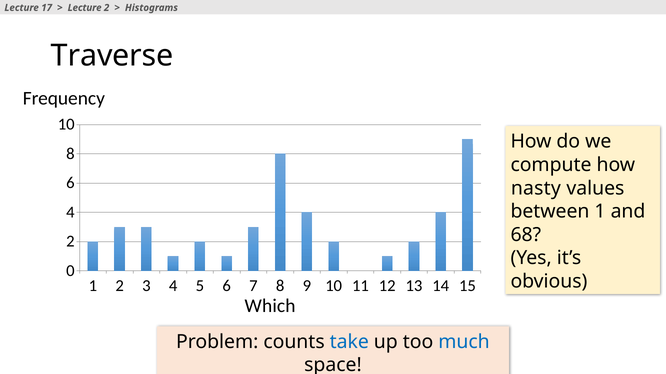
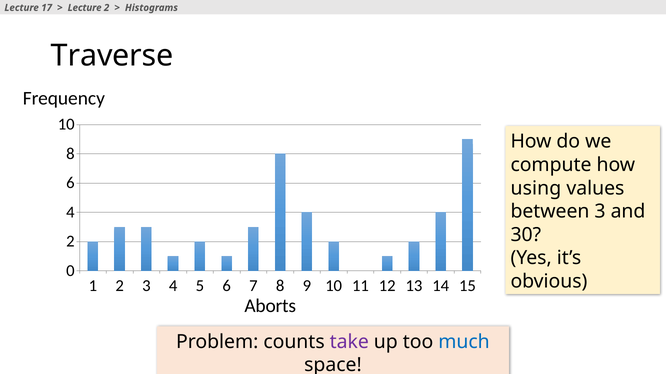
nasty: nasty -> using
between 1: 1 -> 3
68: 68 -> 30
Which: Which -> Aborts
take colour: blue -> purple
